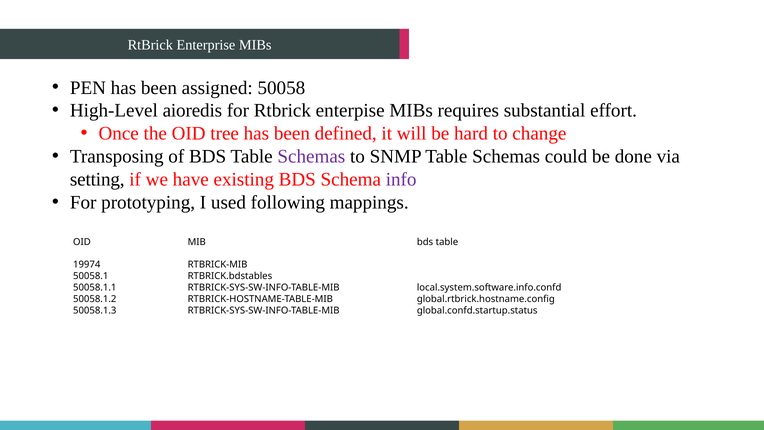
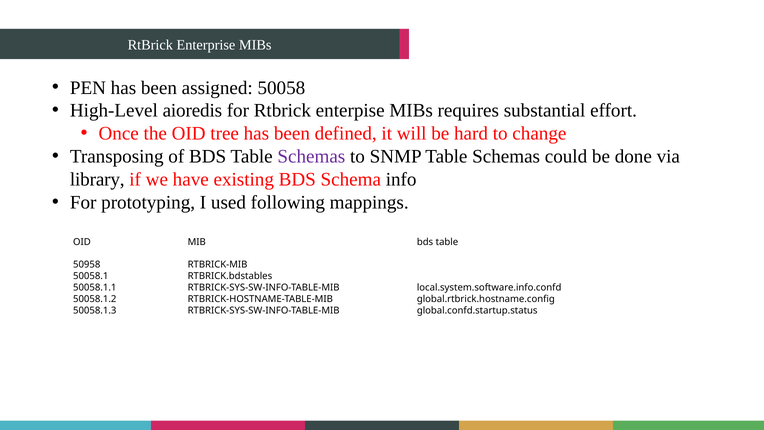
setting: setting -> library
info colour: purple -> black
19974: 19974 -> 50958
